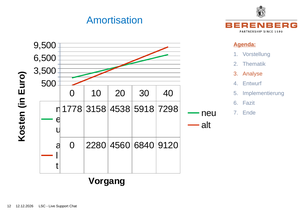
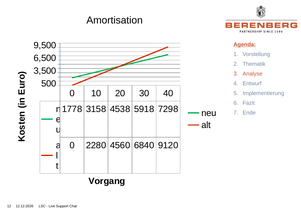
Amortisation colour: blue -> black
